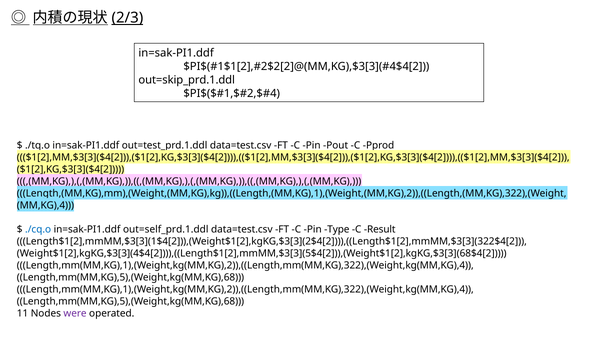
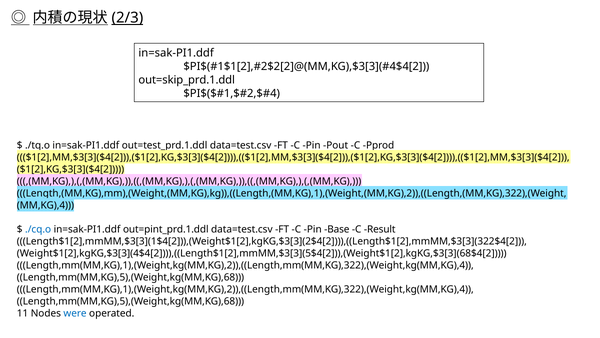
out=self_prd.1.ddl: out=self_prd.1.ddl -> out=pint_prd.1.ddl
Type: Type -> Base
were colour: purple -> blue
